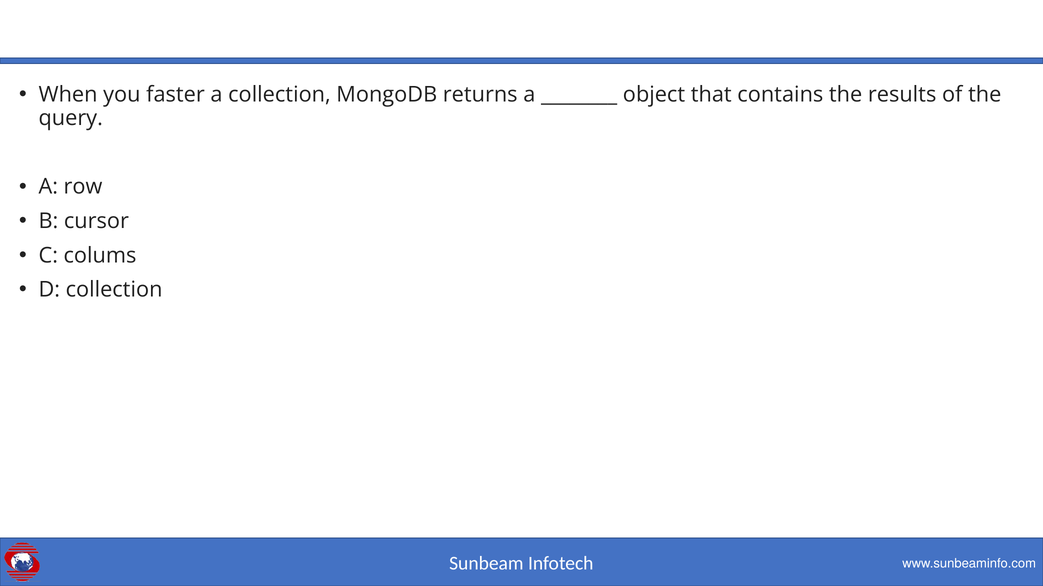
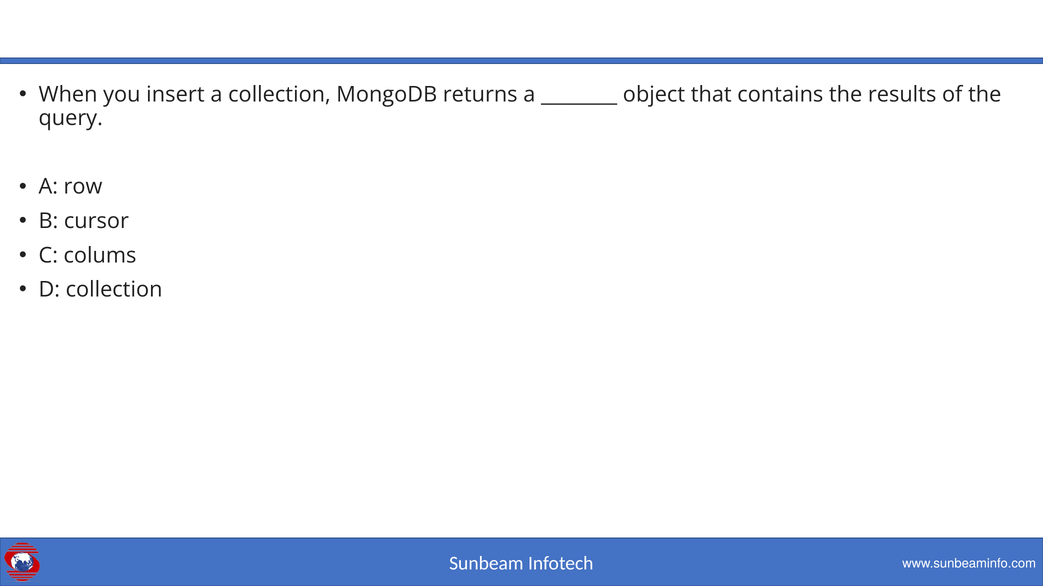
faster: faster -> insert
